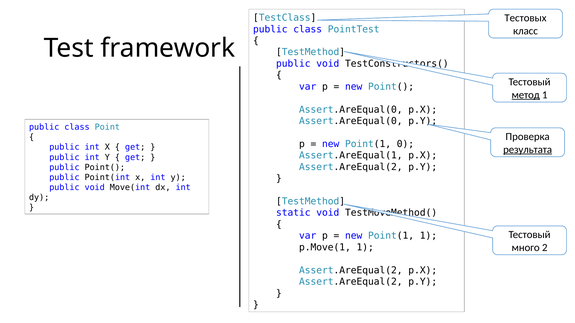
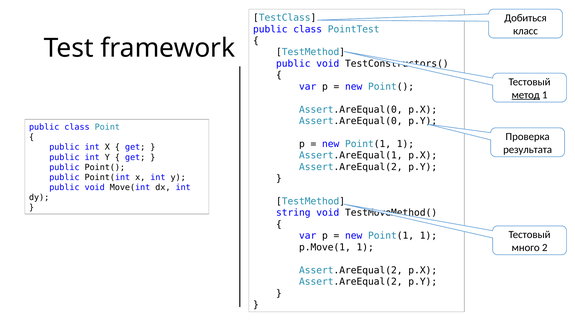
Тестовых: Тестовых -> Добиться
0 at (405, 144): 0 -> 1
результата underline: present -> none
static: static -> string
